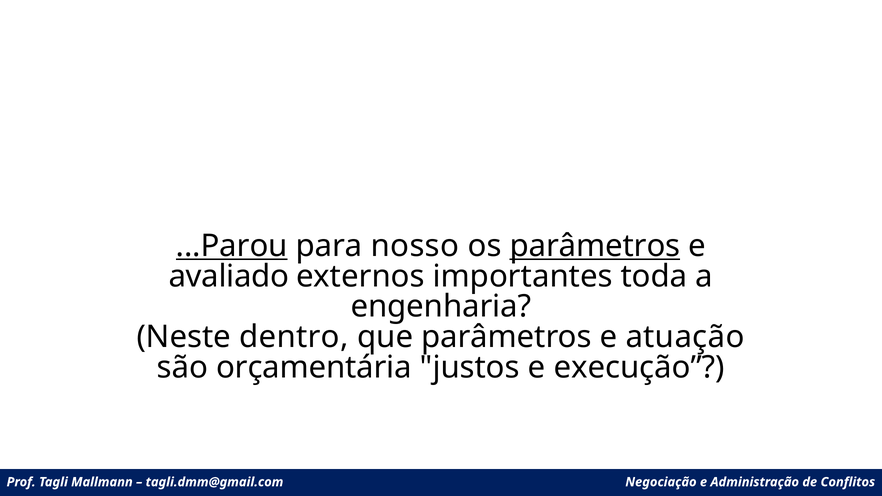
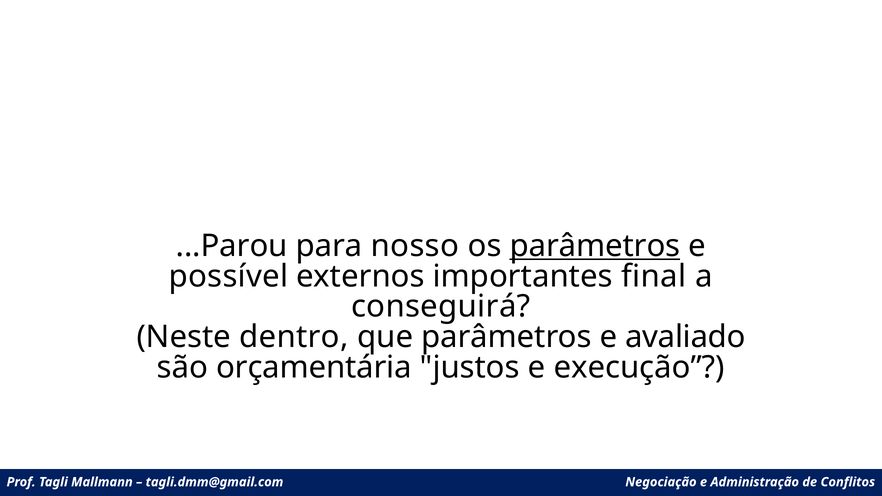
...Parou underline: present -> none
avaliado: avaliado -> possível
toda: toda -> final
engenharia: engenharia -> conseguirá
atuação: atuação -> avaliado
